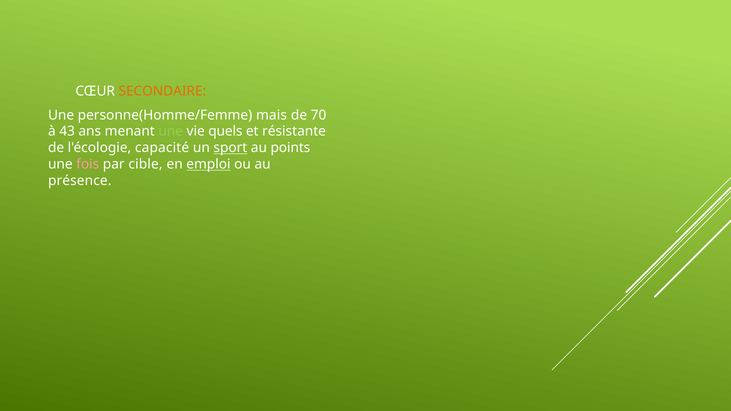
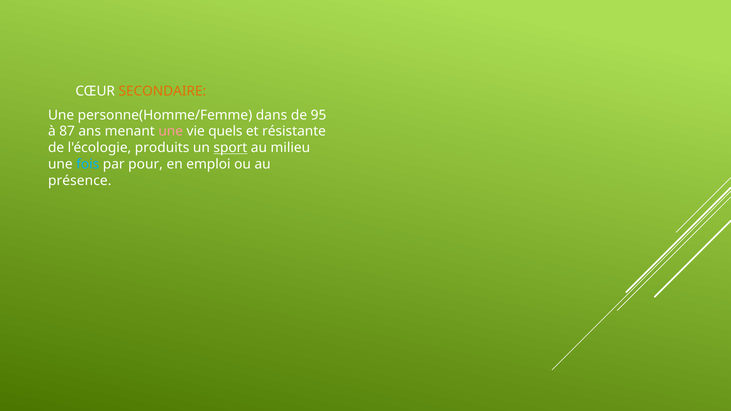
mais: mais -> dans
70: 70 -> 95
43: 43 -> 87
une at (171, 132) colour: light green -> pink
capacité: capacité -> produits
points: points -> milieu
fois colour: pink -> light blue
cible: cible -> pour
emploi underline: present -> none
